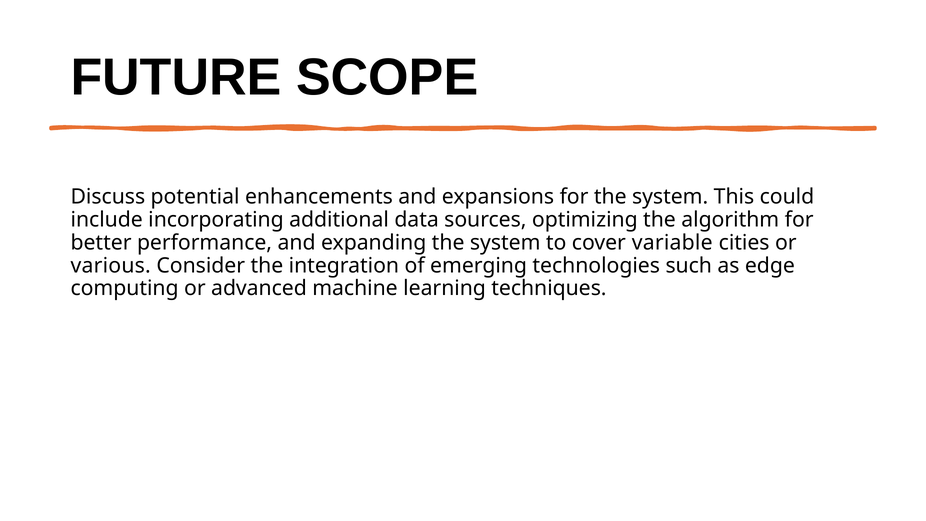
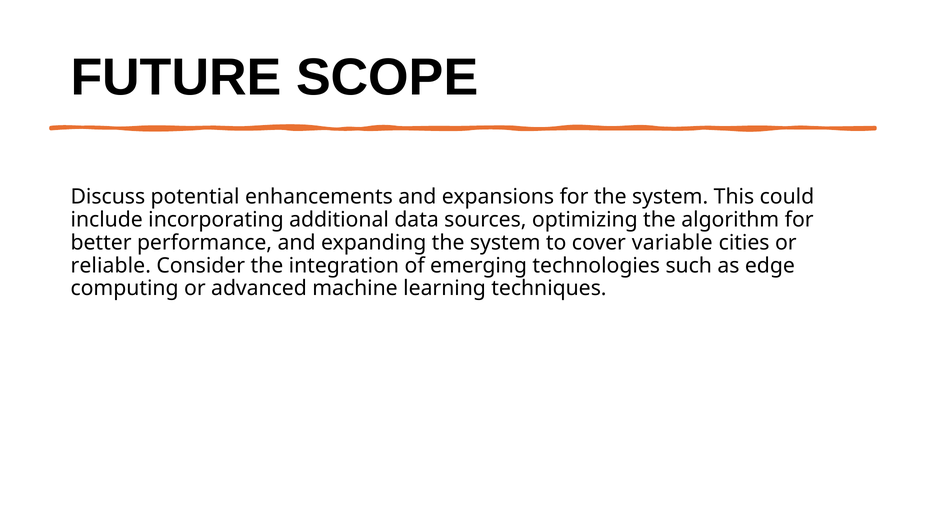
various: various -> reliable
